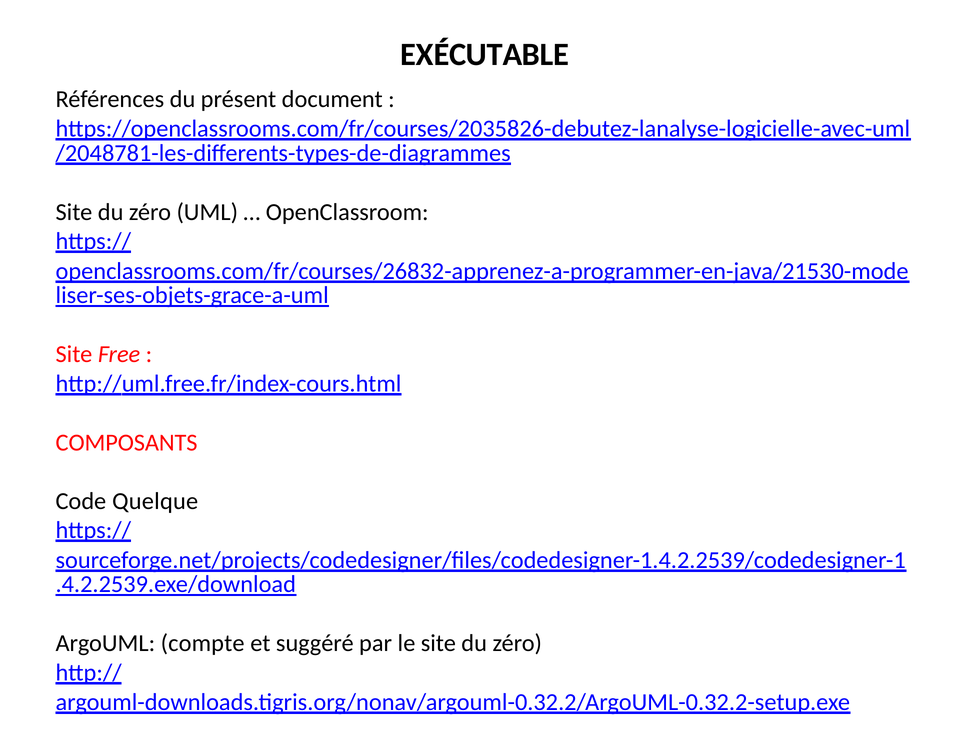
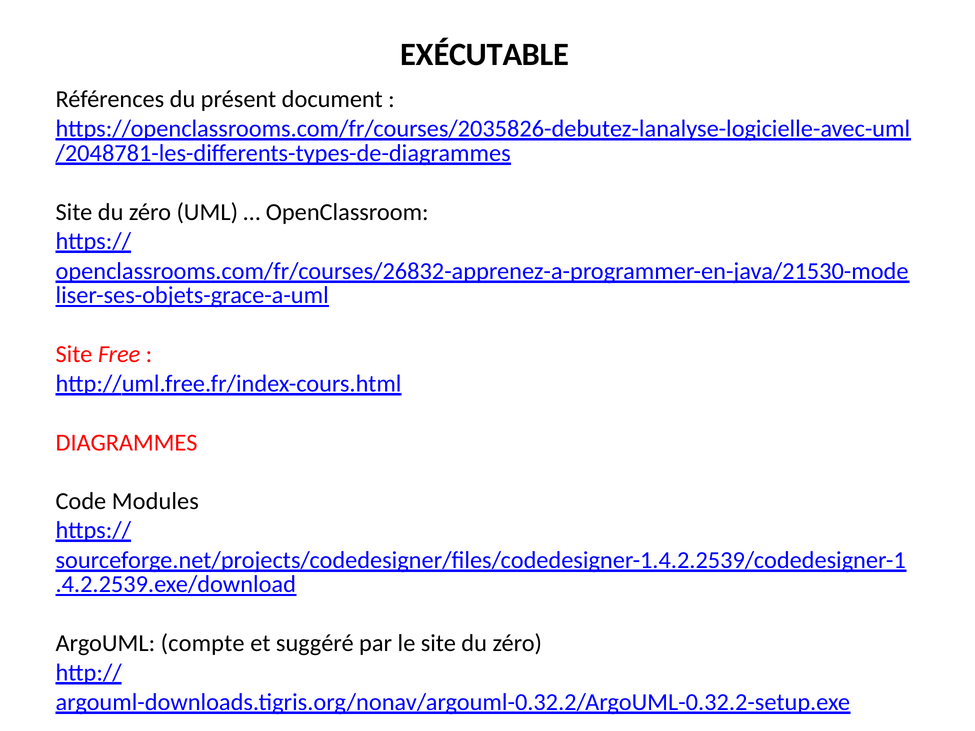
COMPOSANTS: COMPOSANTS -> DIAGRAMMES
Quelque: Quelque -> Modules
